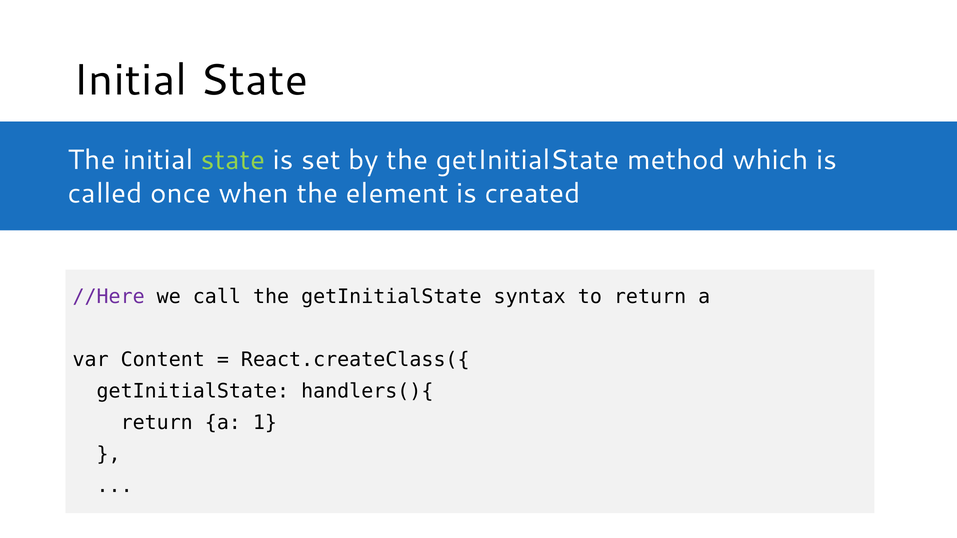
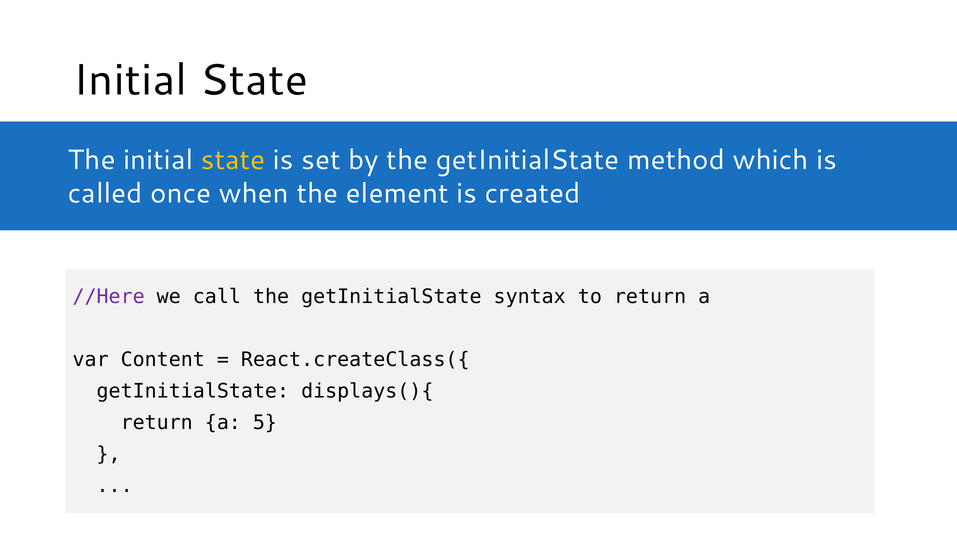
state at (233, 160) colour: light green -> yellow
handlers(){: handlers(){ -> displays(){
1: 1 -> 5
